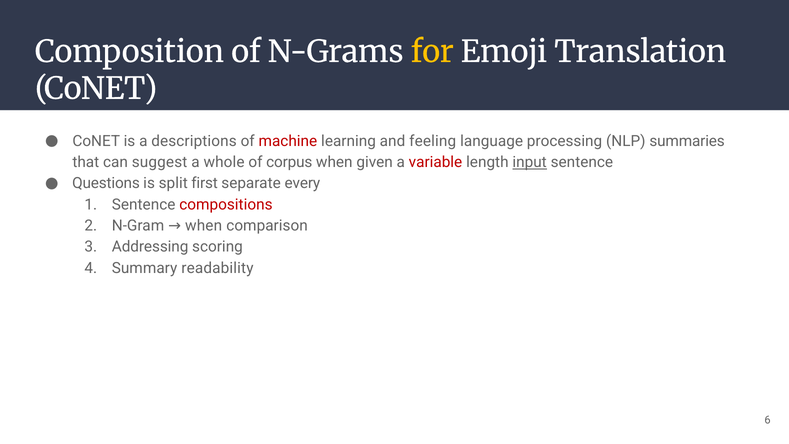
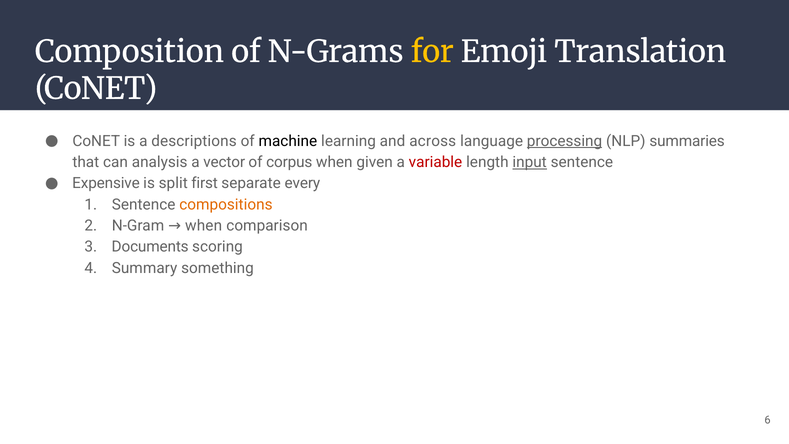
machine colour: red -> black
feeling: feeling -> across
processing underline: none -> present
suggest: suggest -> analysis
whole: whole -> vector
Questions: Questions -> Expensive
compositions colour: red -> orange
Addressing: Addressing -> Documents
readability: readability -> something
